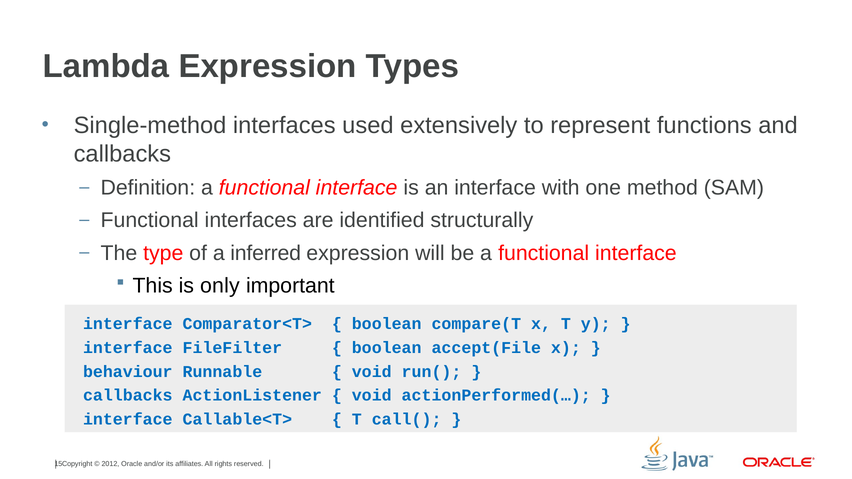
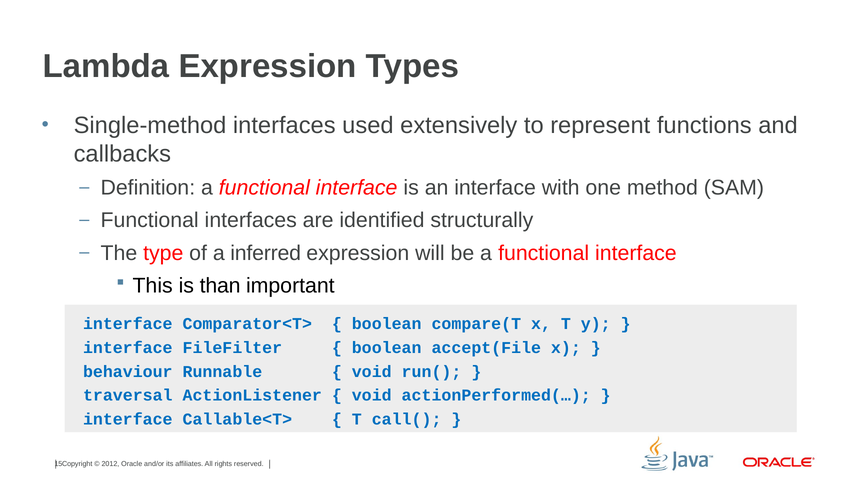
only: only -> than
callbacks at (128, 396): callbacks -> traversal
